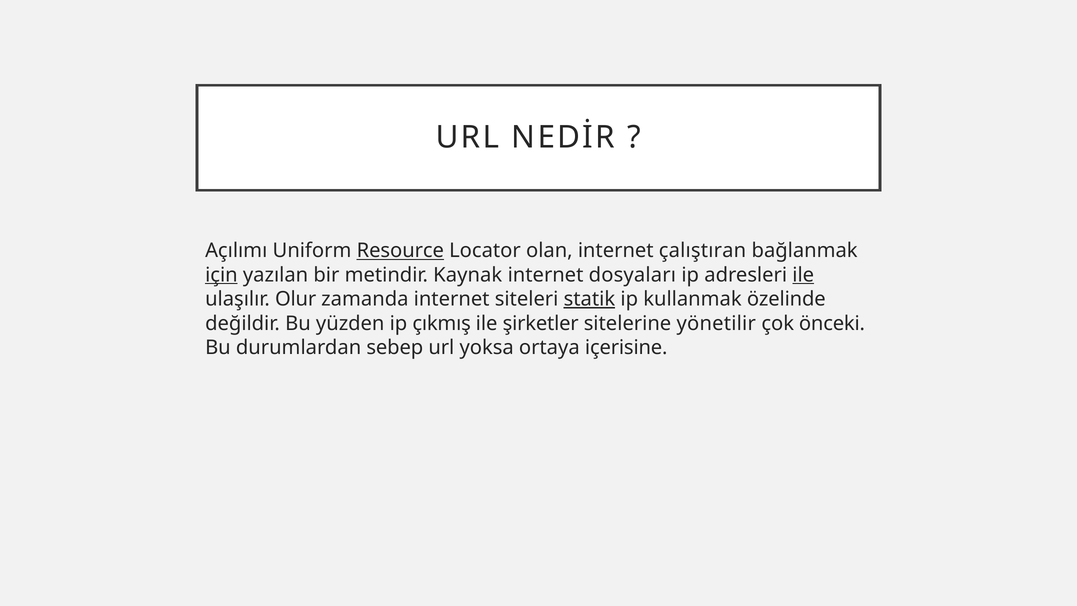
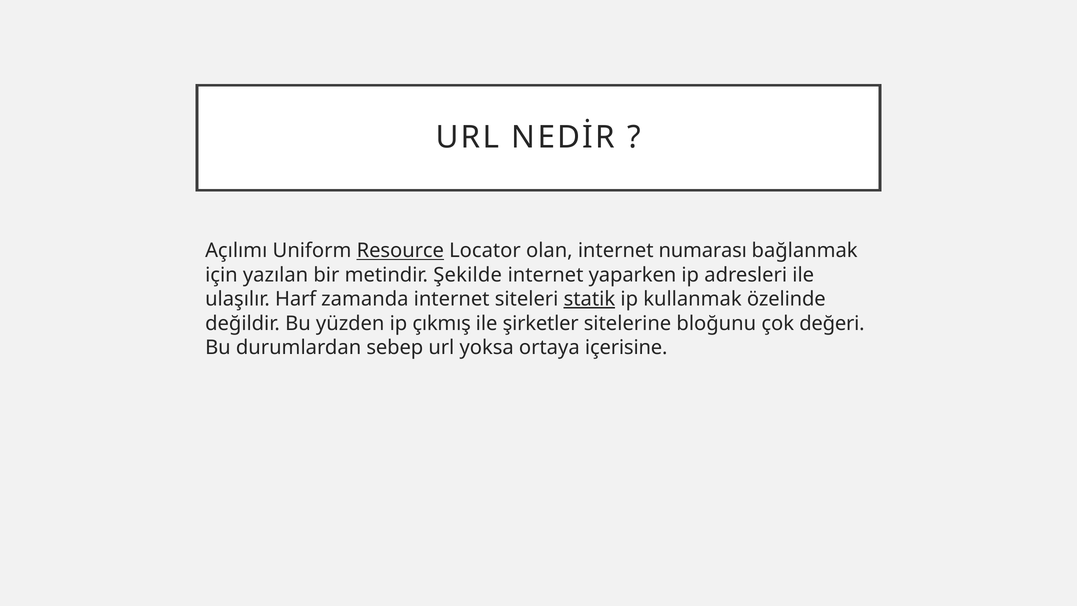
çalıştıran: çalıştıran -> numarası
için underline: present -> none
Kaynak: Kaynak -> Şekilde
dosyaları: dosyaları -> yaparken
ile at (803, 275) underline: present -> none
Olur: Olur -> Harf
yönetilir: yönetilir -> bloğunu
önceki: önceki -> değeri
